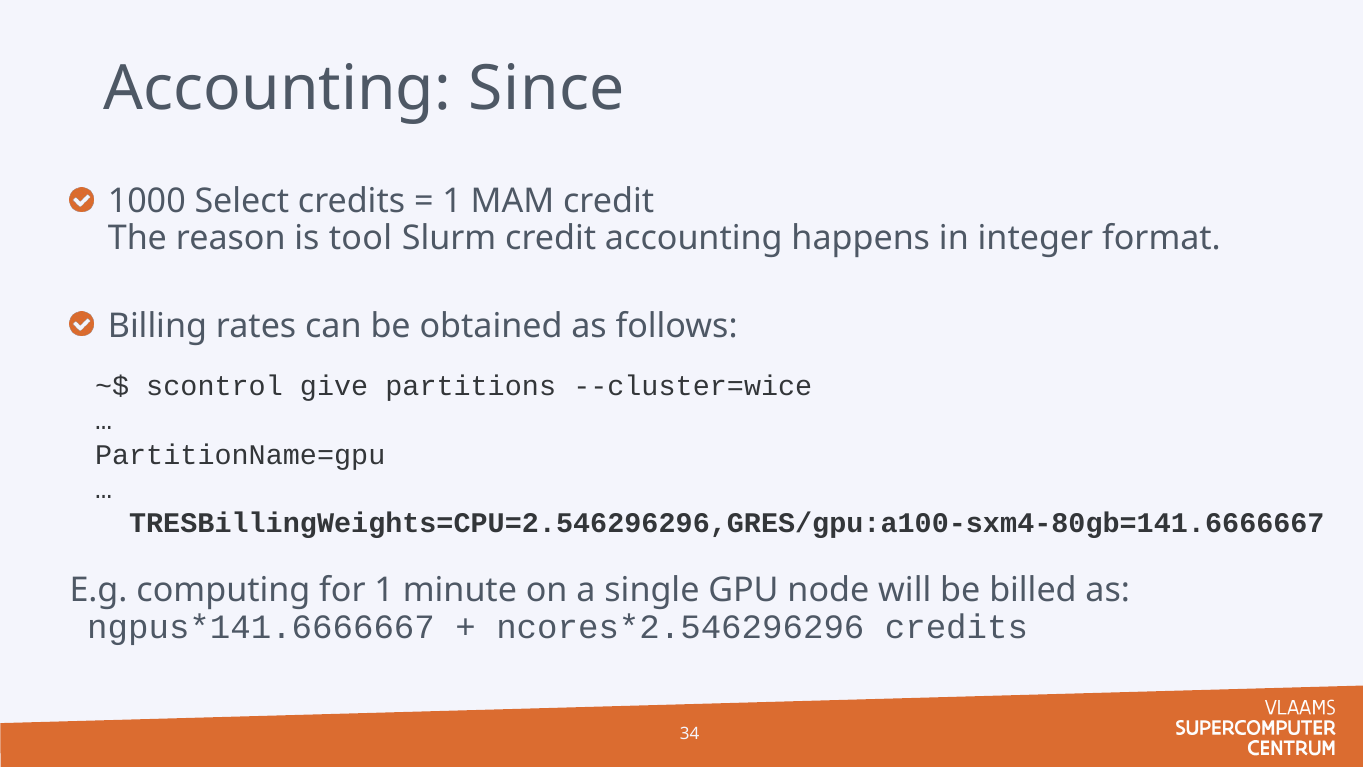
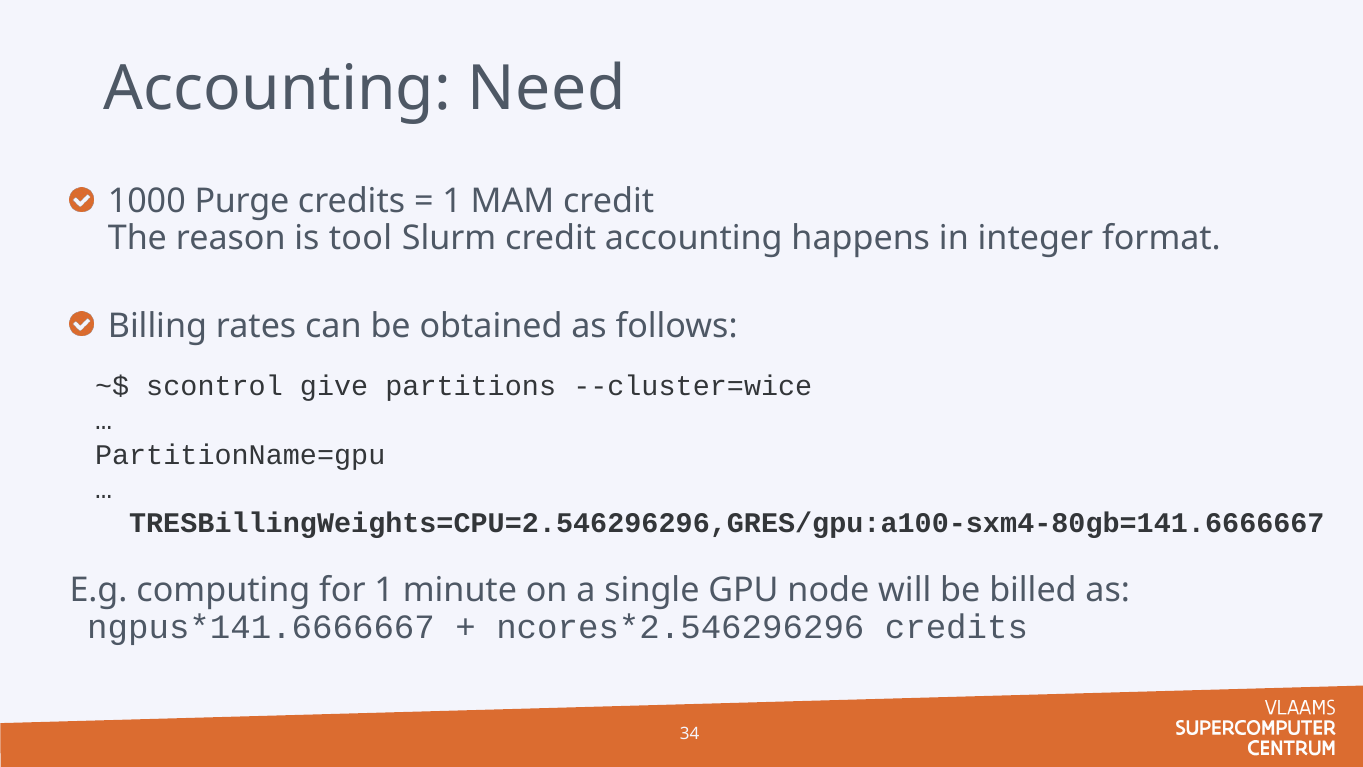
Since: Since -> Need
Select: Select -> Purge
